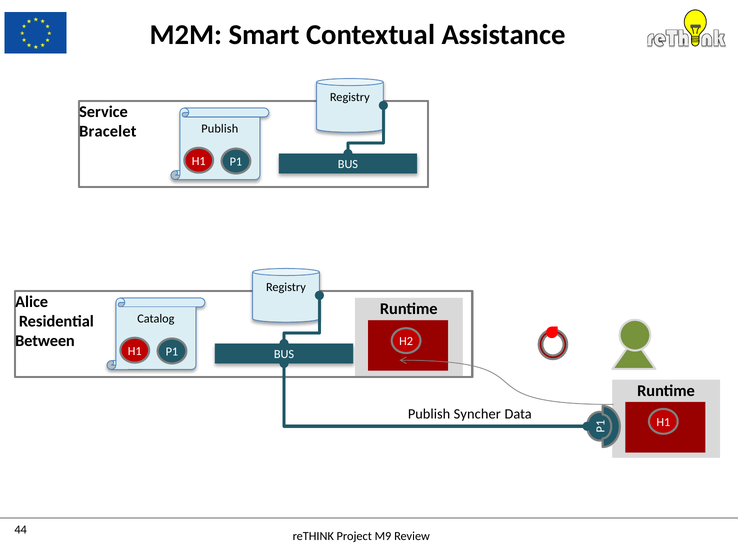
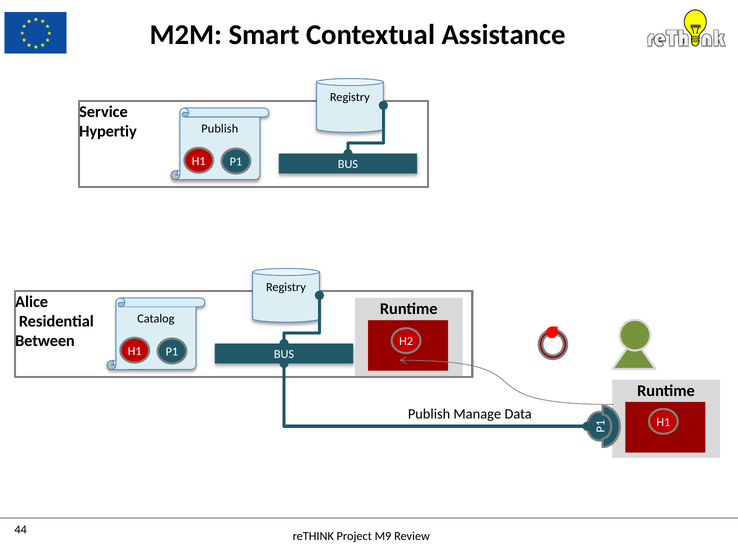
Bracelet: Bracelet -> Hypertiy
Syncher: Syncher -> Manage
